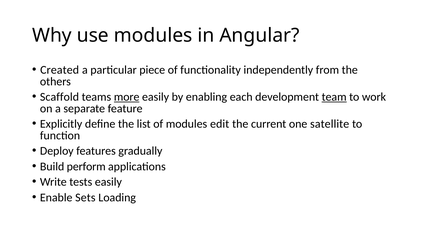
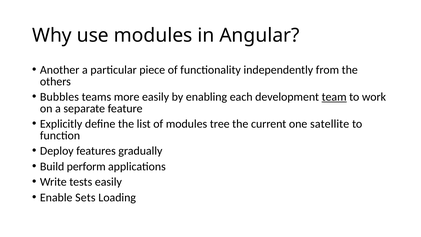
Created: Created -> Another
Scaffold: Scaffold -> Bubbles
more underline: present -> none
edit: edit -> tree
